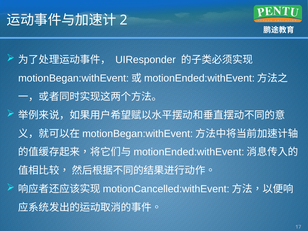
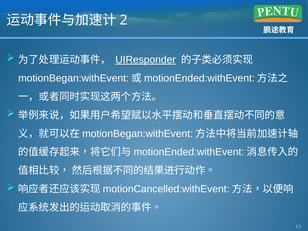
UIResponder underline: none -> present
